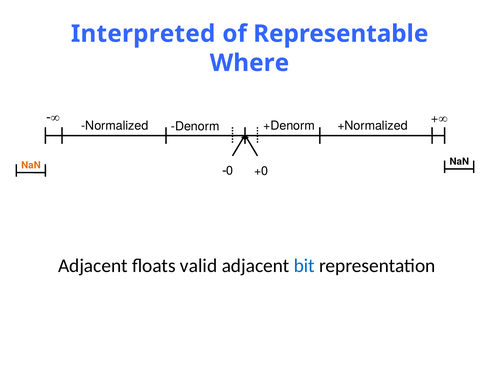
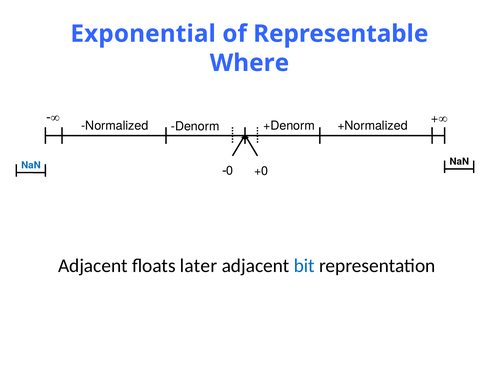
Interpreted: Interpreted -> Exponential
NaN at (31, 165) colour: orange -> blue
valid: valid -> later
